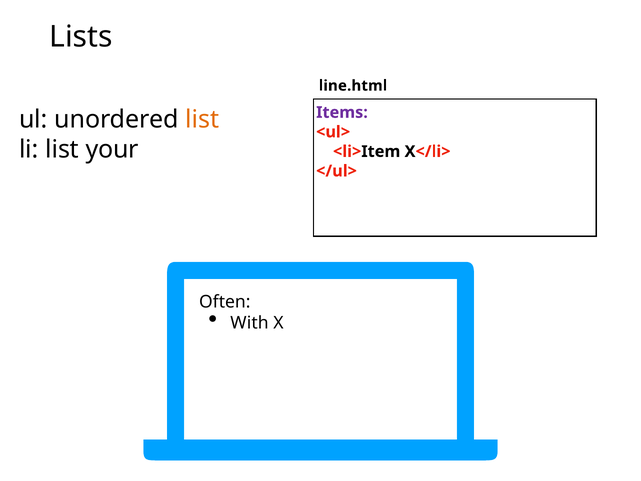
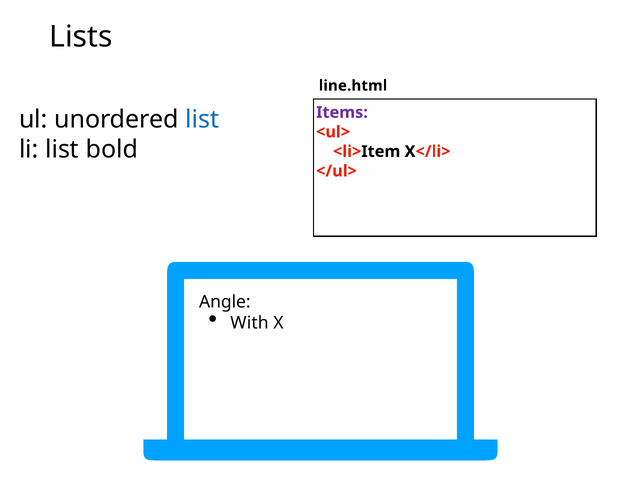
list at (202, 119) colour: orange -> blue
your: your -> bold
Often: Often -> Angle
